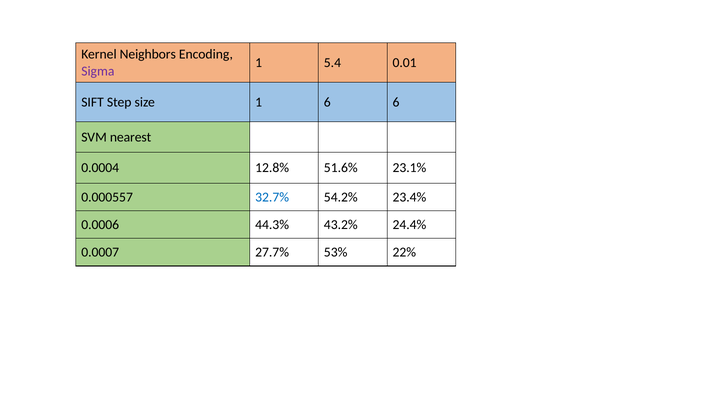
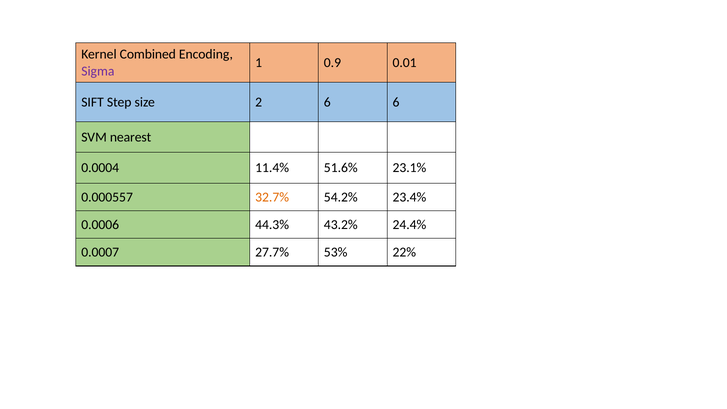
Neighbors: Neighbors -> Combined
5.4: 5.4 -> 0.9
size 1: 1 -> 2
12.8%: 12.8% -> 11.4%
32.7% colour: blue -> orange
